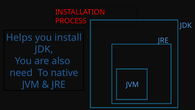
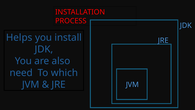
native: native -> which
